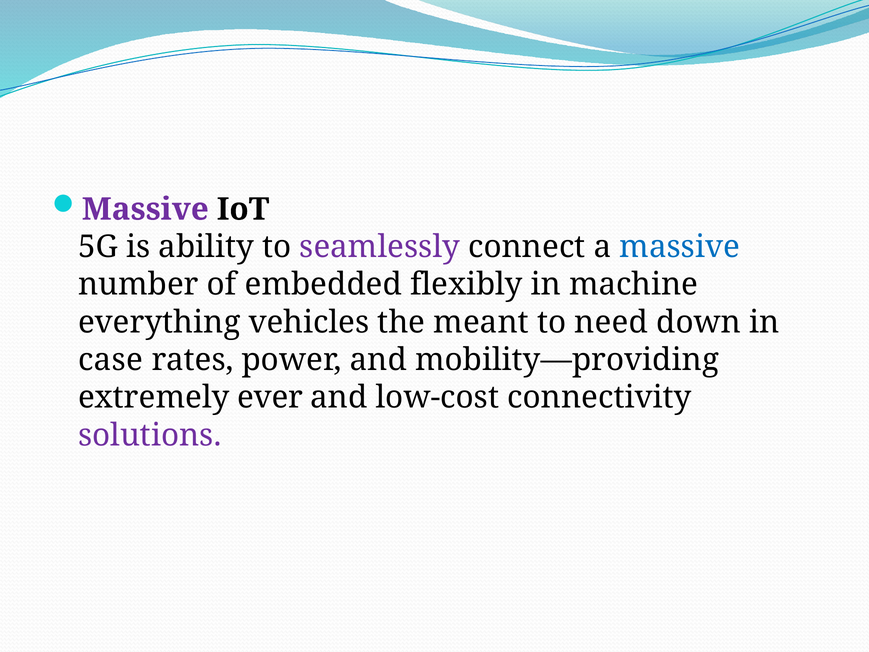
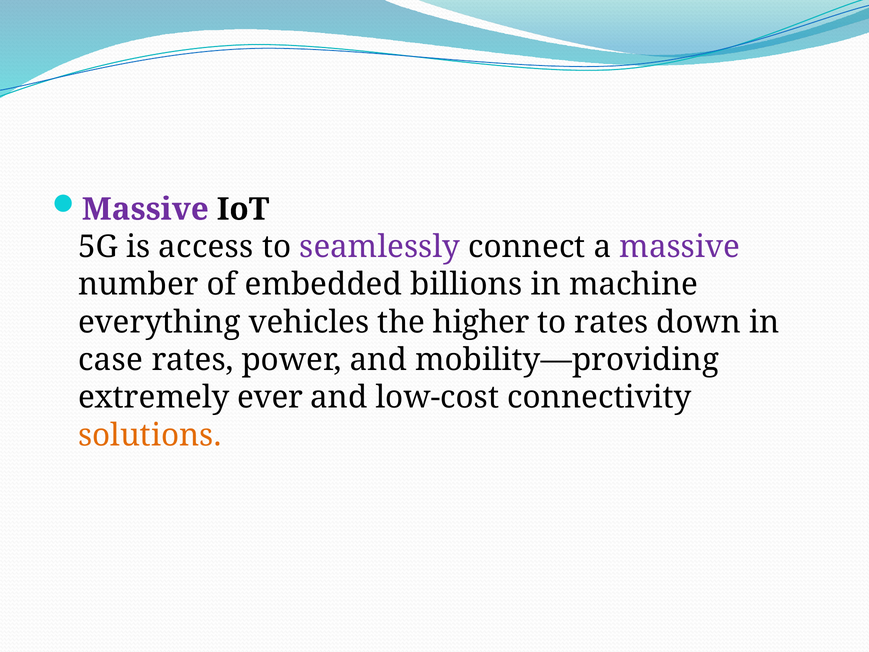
ability: ability -> access
massive at (680, 247) colour: blue -> purple
flexibly: flexibly -> billions
meant: meant -> higher
to need: need -> rates
solutions colour: purple -> orange
